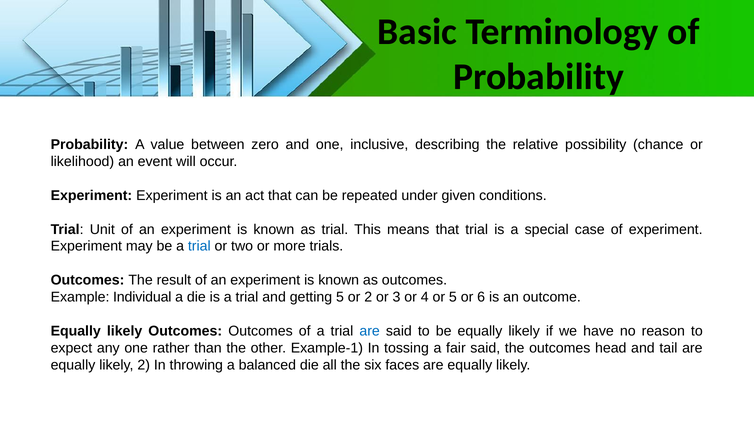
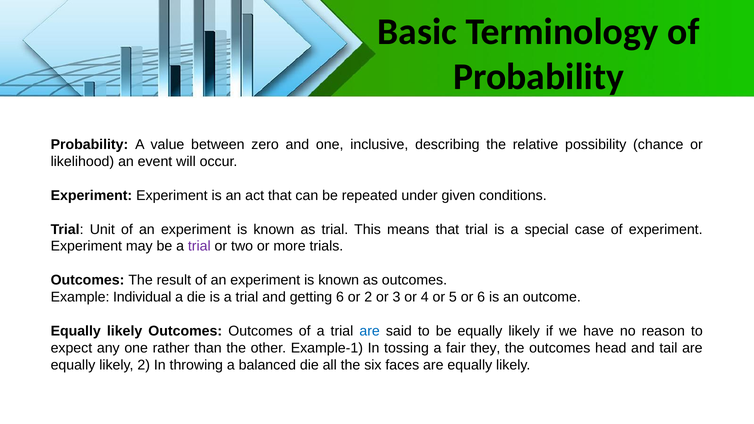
trial at (199, 246) colour: blue -> purple
getting 5: 5 -> 6
fair said: said -> they
